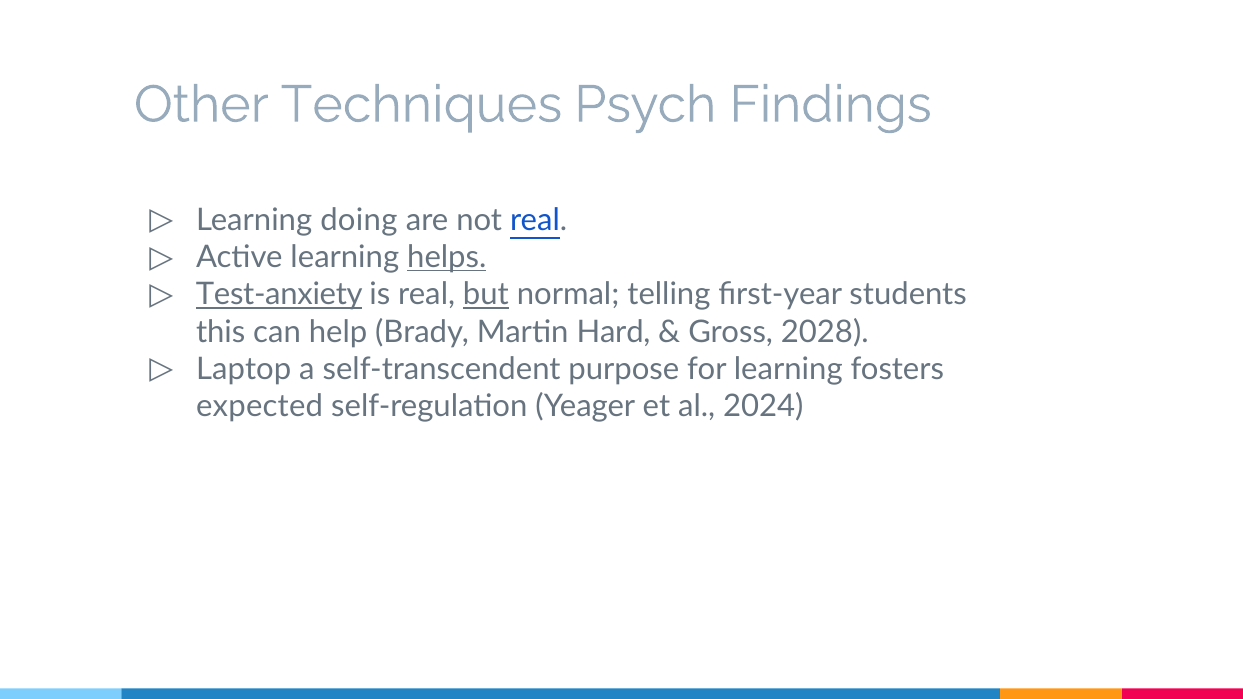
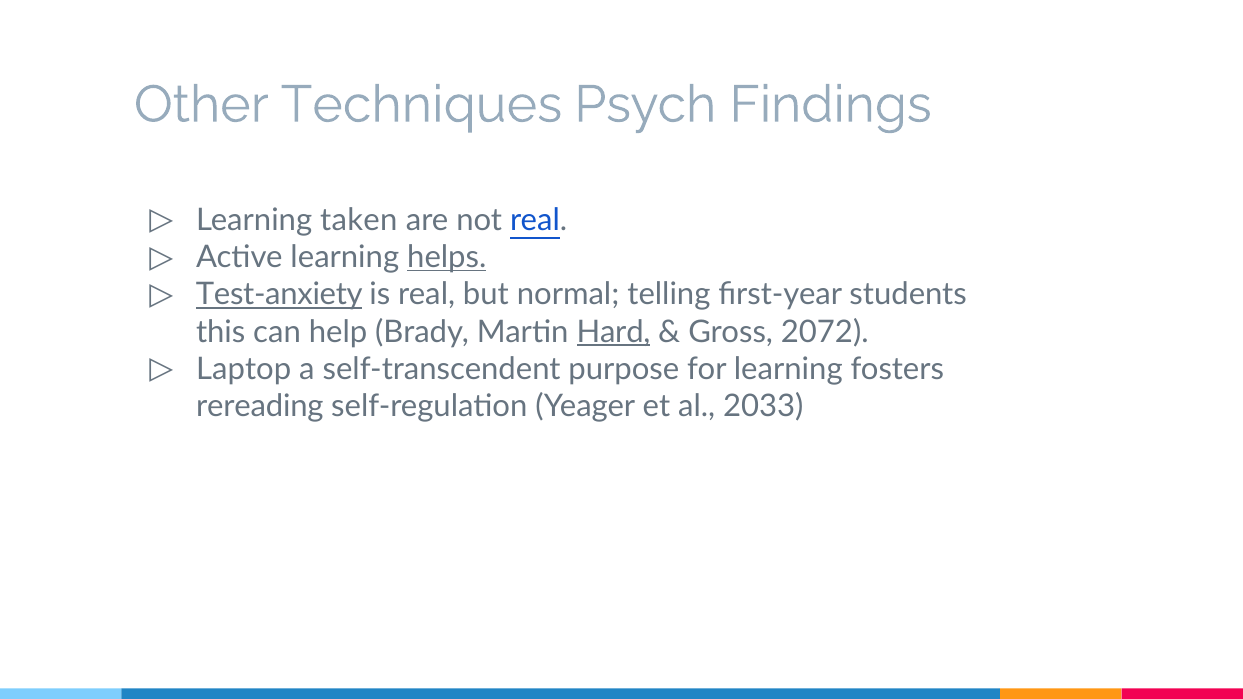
doing: doing -> taken
but underline: present -> none
Hard underline: none -> present
2028: 2028 -> 2072
expected: expected -> rereading
2024: 2024 -> 2033
